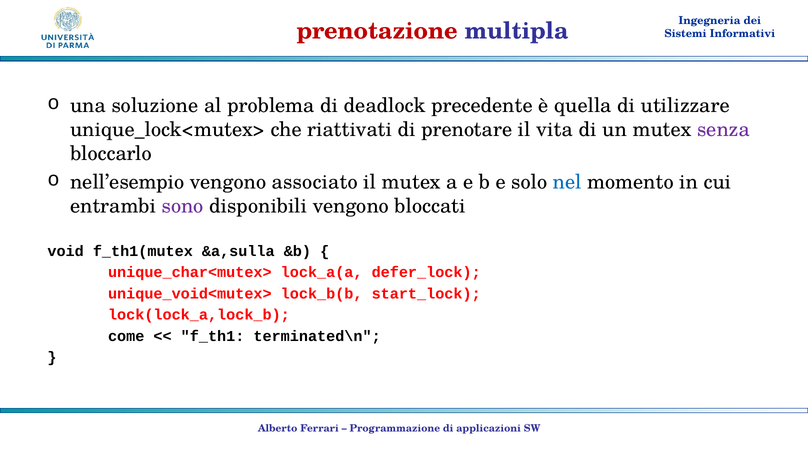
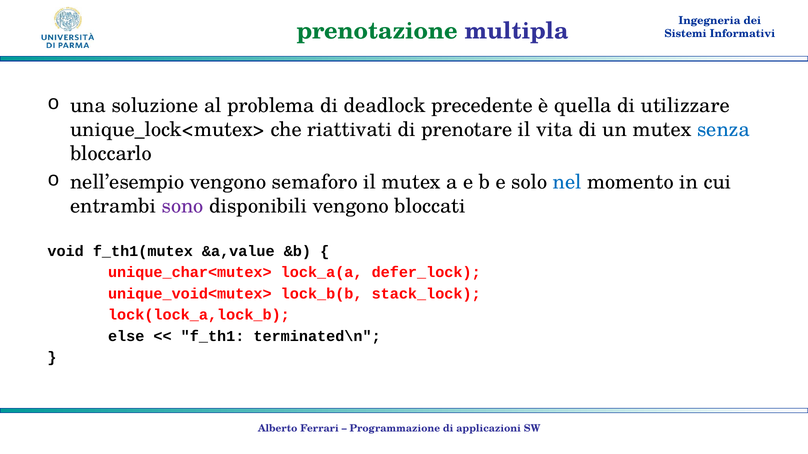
prenotazione colour: red -> green
senza colour: purple -> blue
associato: associato -> semaforo
&a,sulla: &a,sulla -> &a,value
start_lock: start_lock -> stack_lock
come: come -> else
